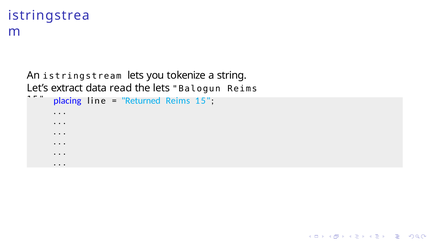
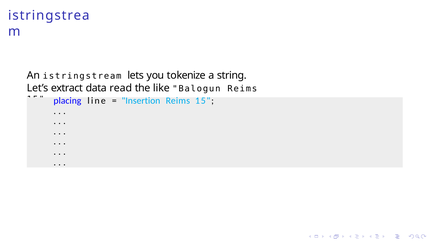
the lets: lets -> like
Returned: Returned -> Insertion
